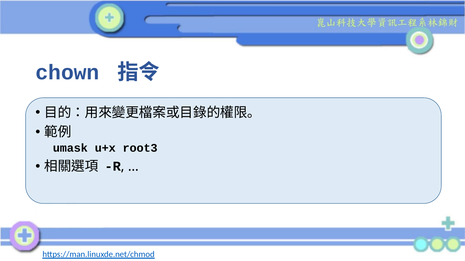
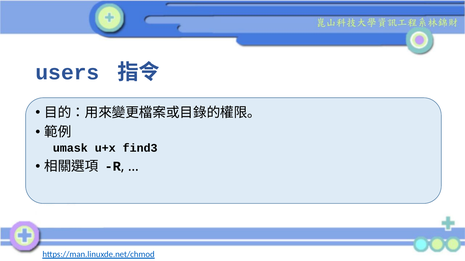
chown: chown -> users
root3: root3 -> find3
